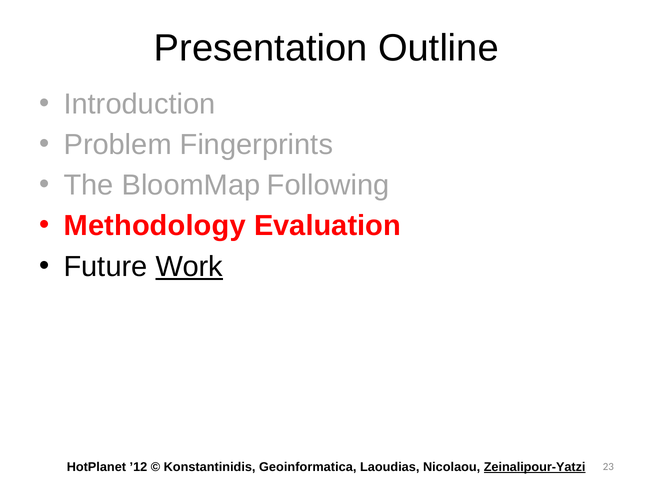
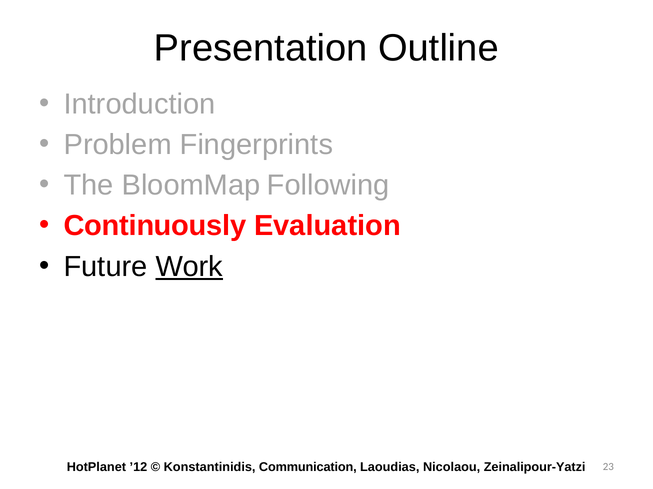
Methodology: Methodology -> Continuously
Geoinformatica: Geoinformatica -> Communication
Zeinalipour-Yatzi underline: present -> none
